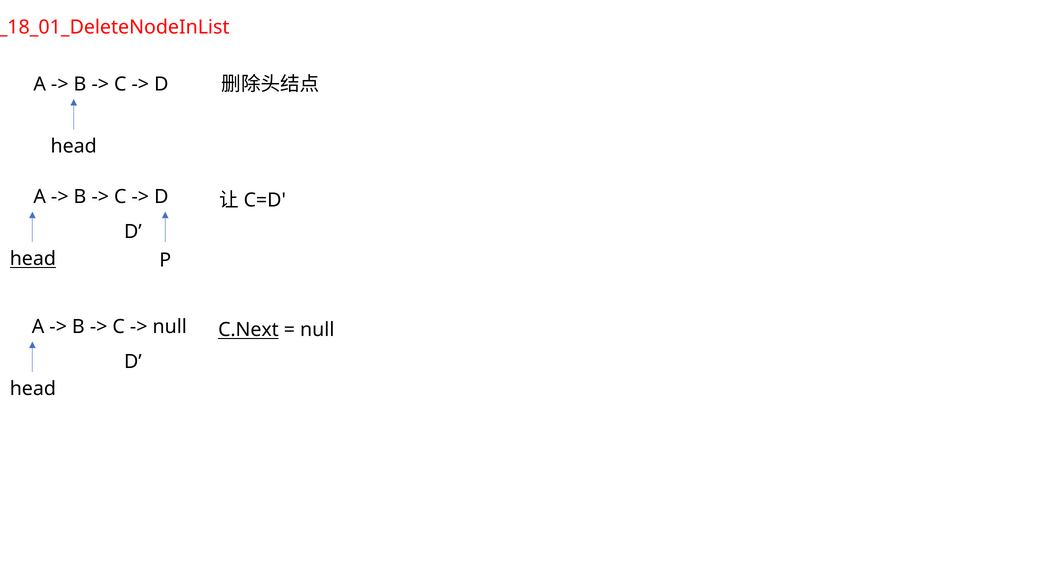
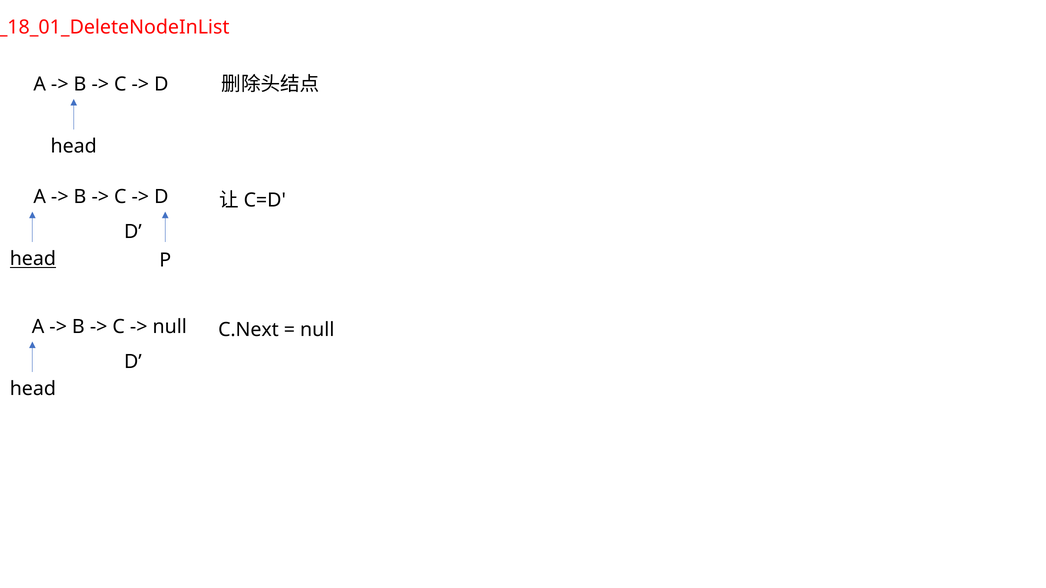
C.Next underline: present -> none
